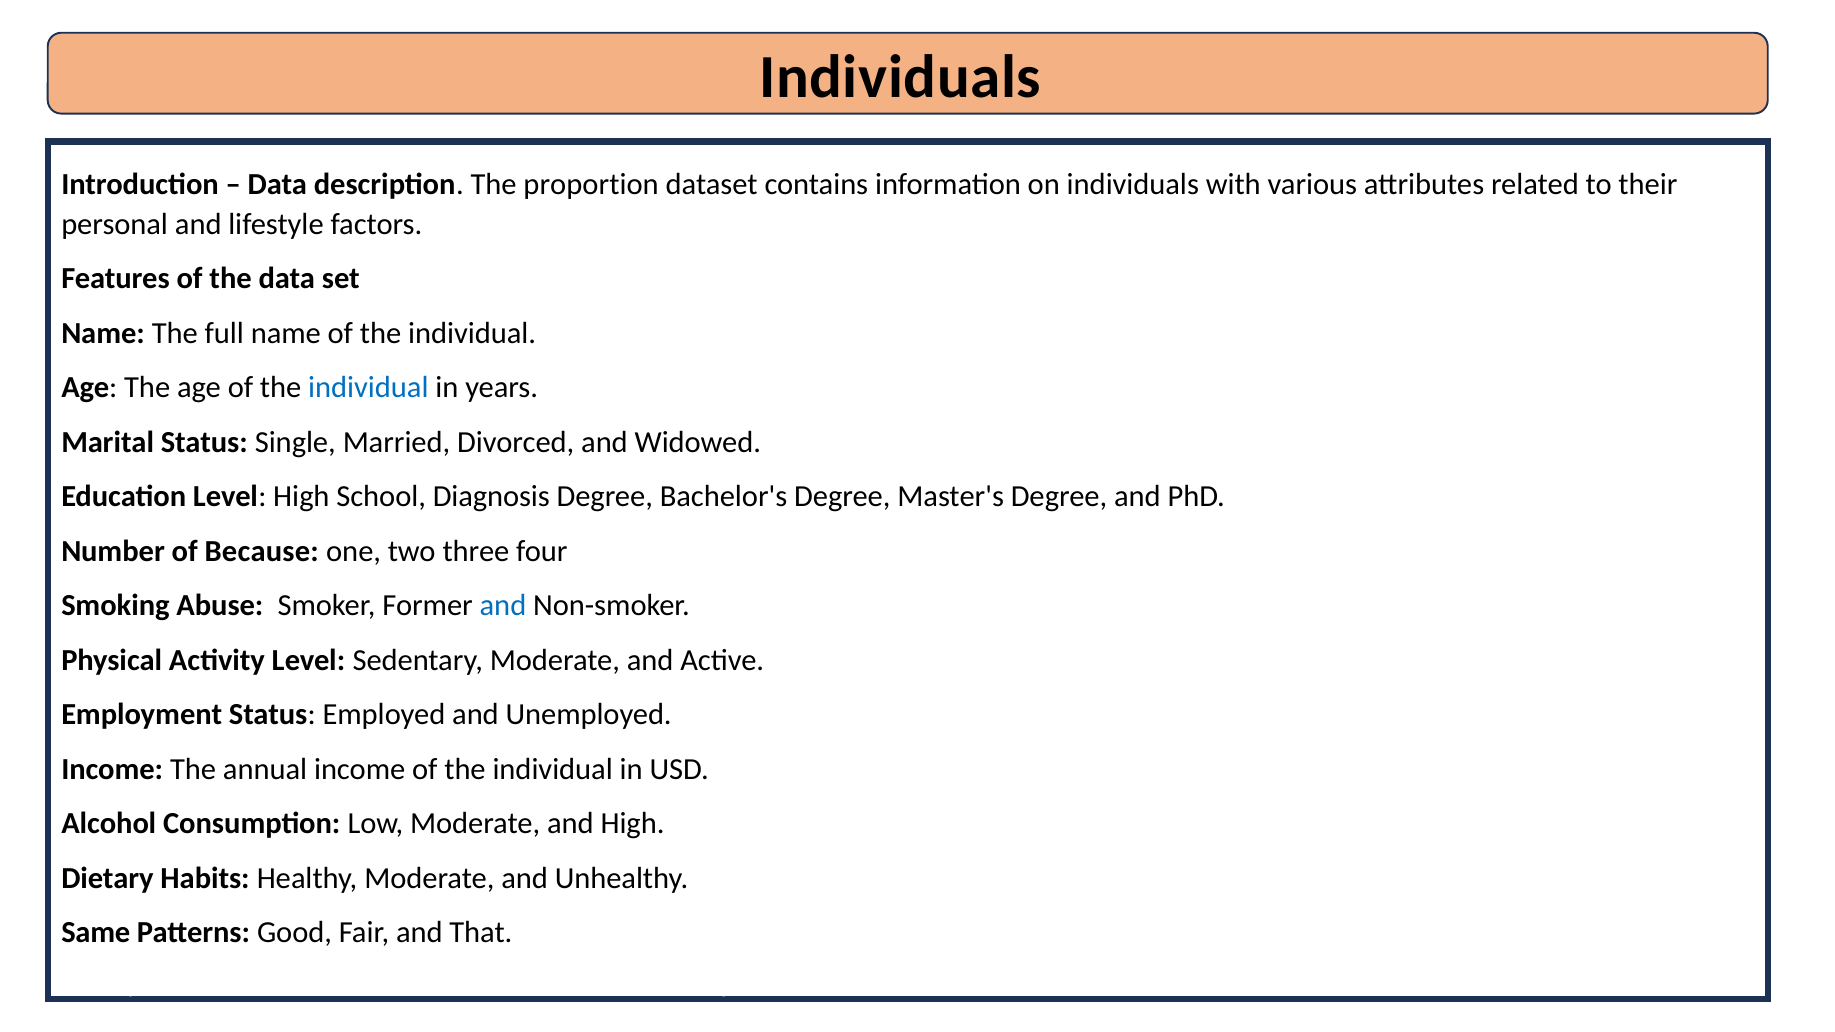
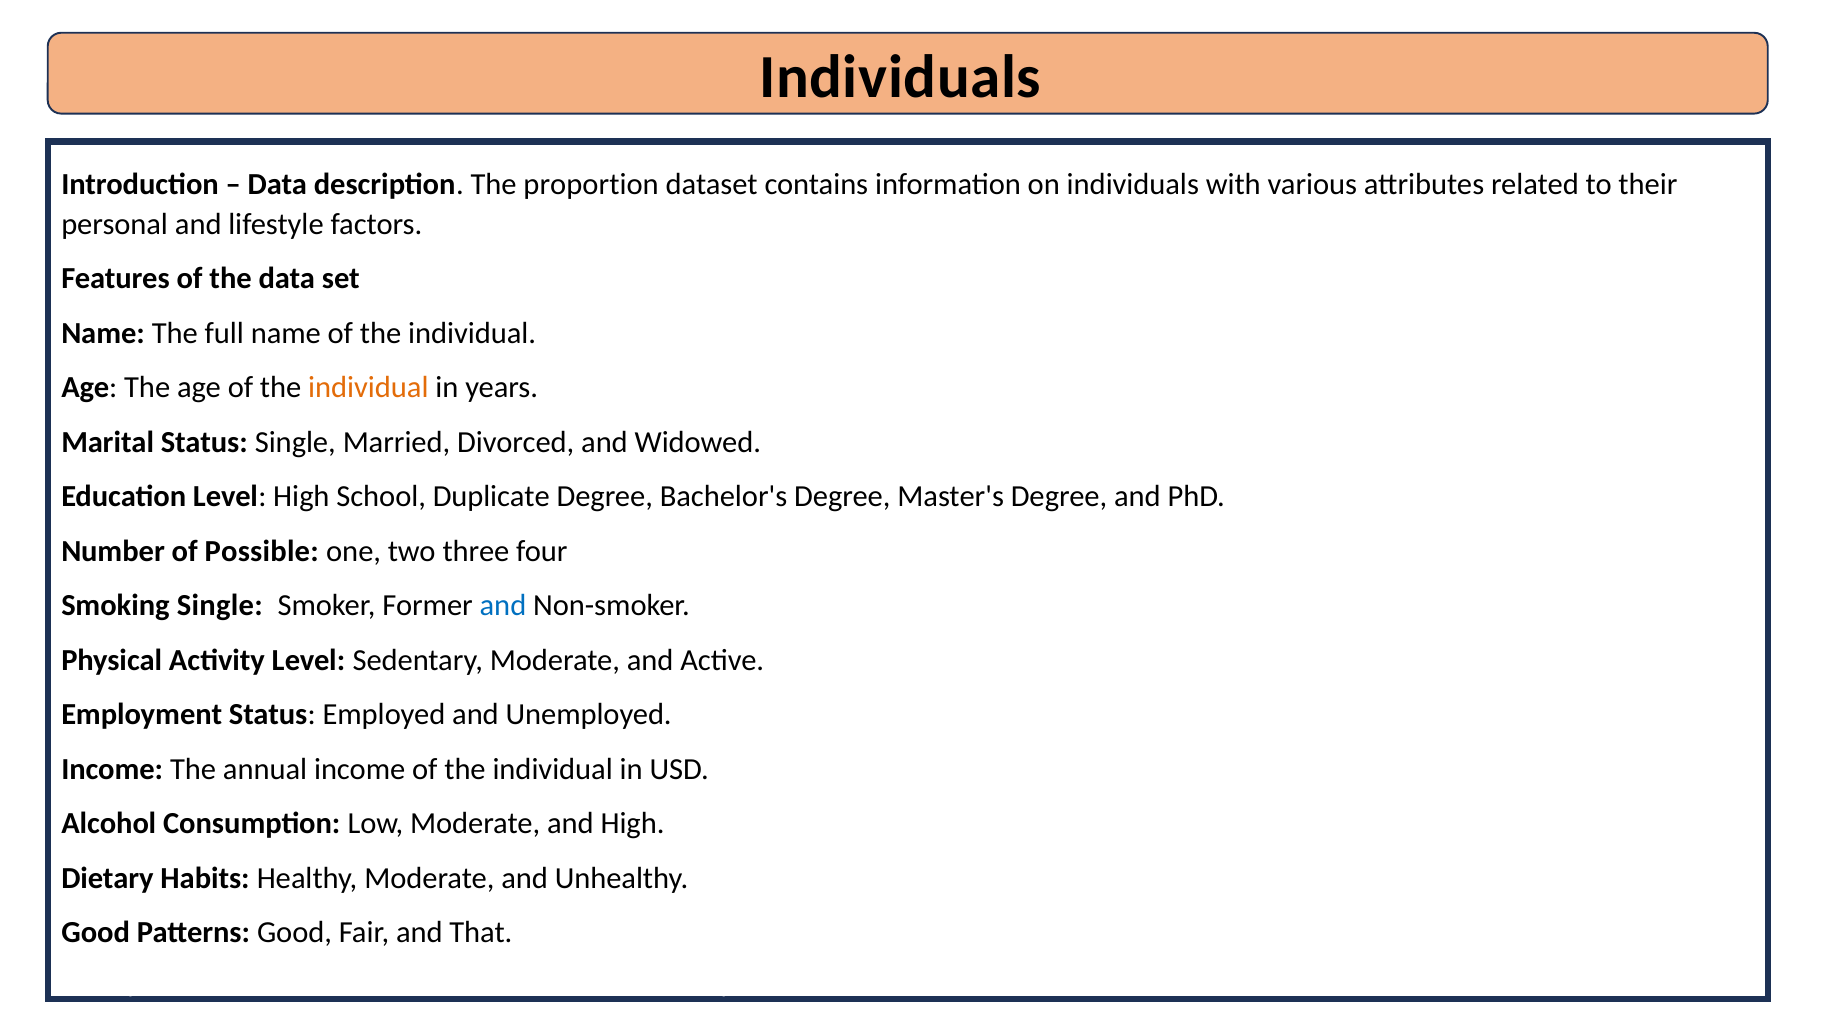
individual at (368, 388) colour: blue -> orange
Diagnosis: Diagnosis -> Duplicate
of Because: Because -> Possible
Smoking Abuse: Abuse -> Single
Same at (96, 933): Same -> Good
